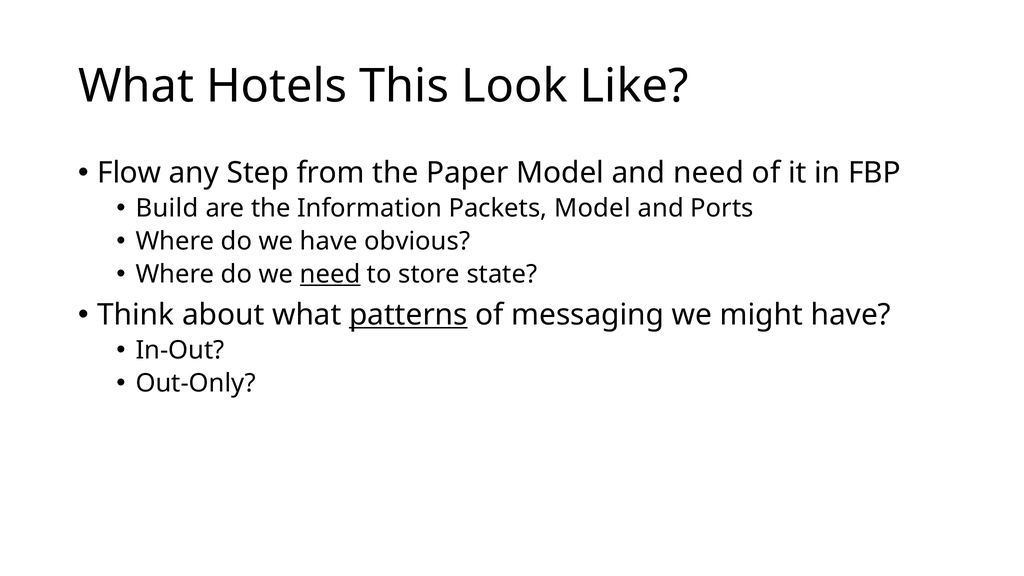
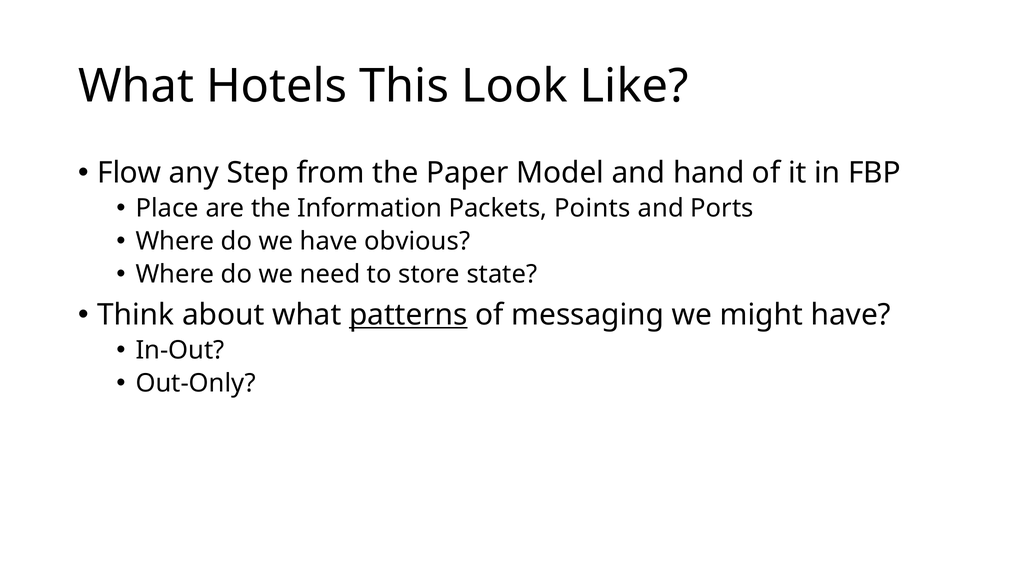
and need: need -> hand
Build: Build -> Place
Packets Model: Model -> Points
need at (330, 274) underline: present -> none
